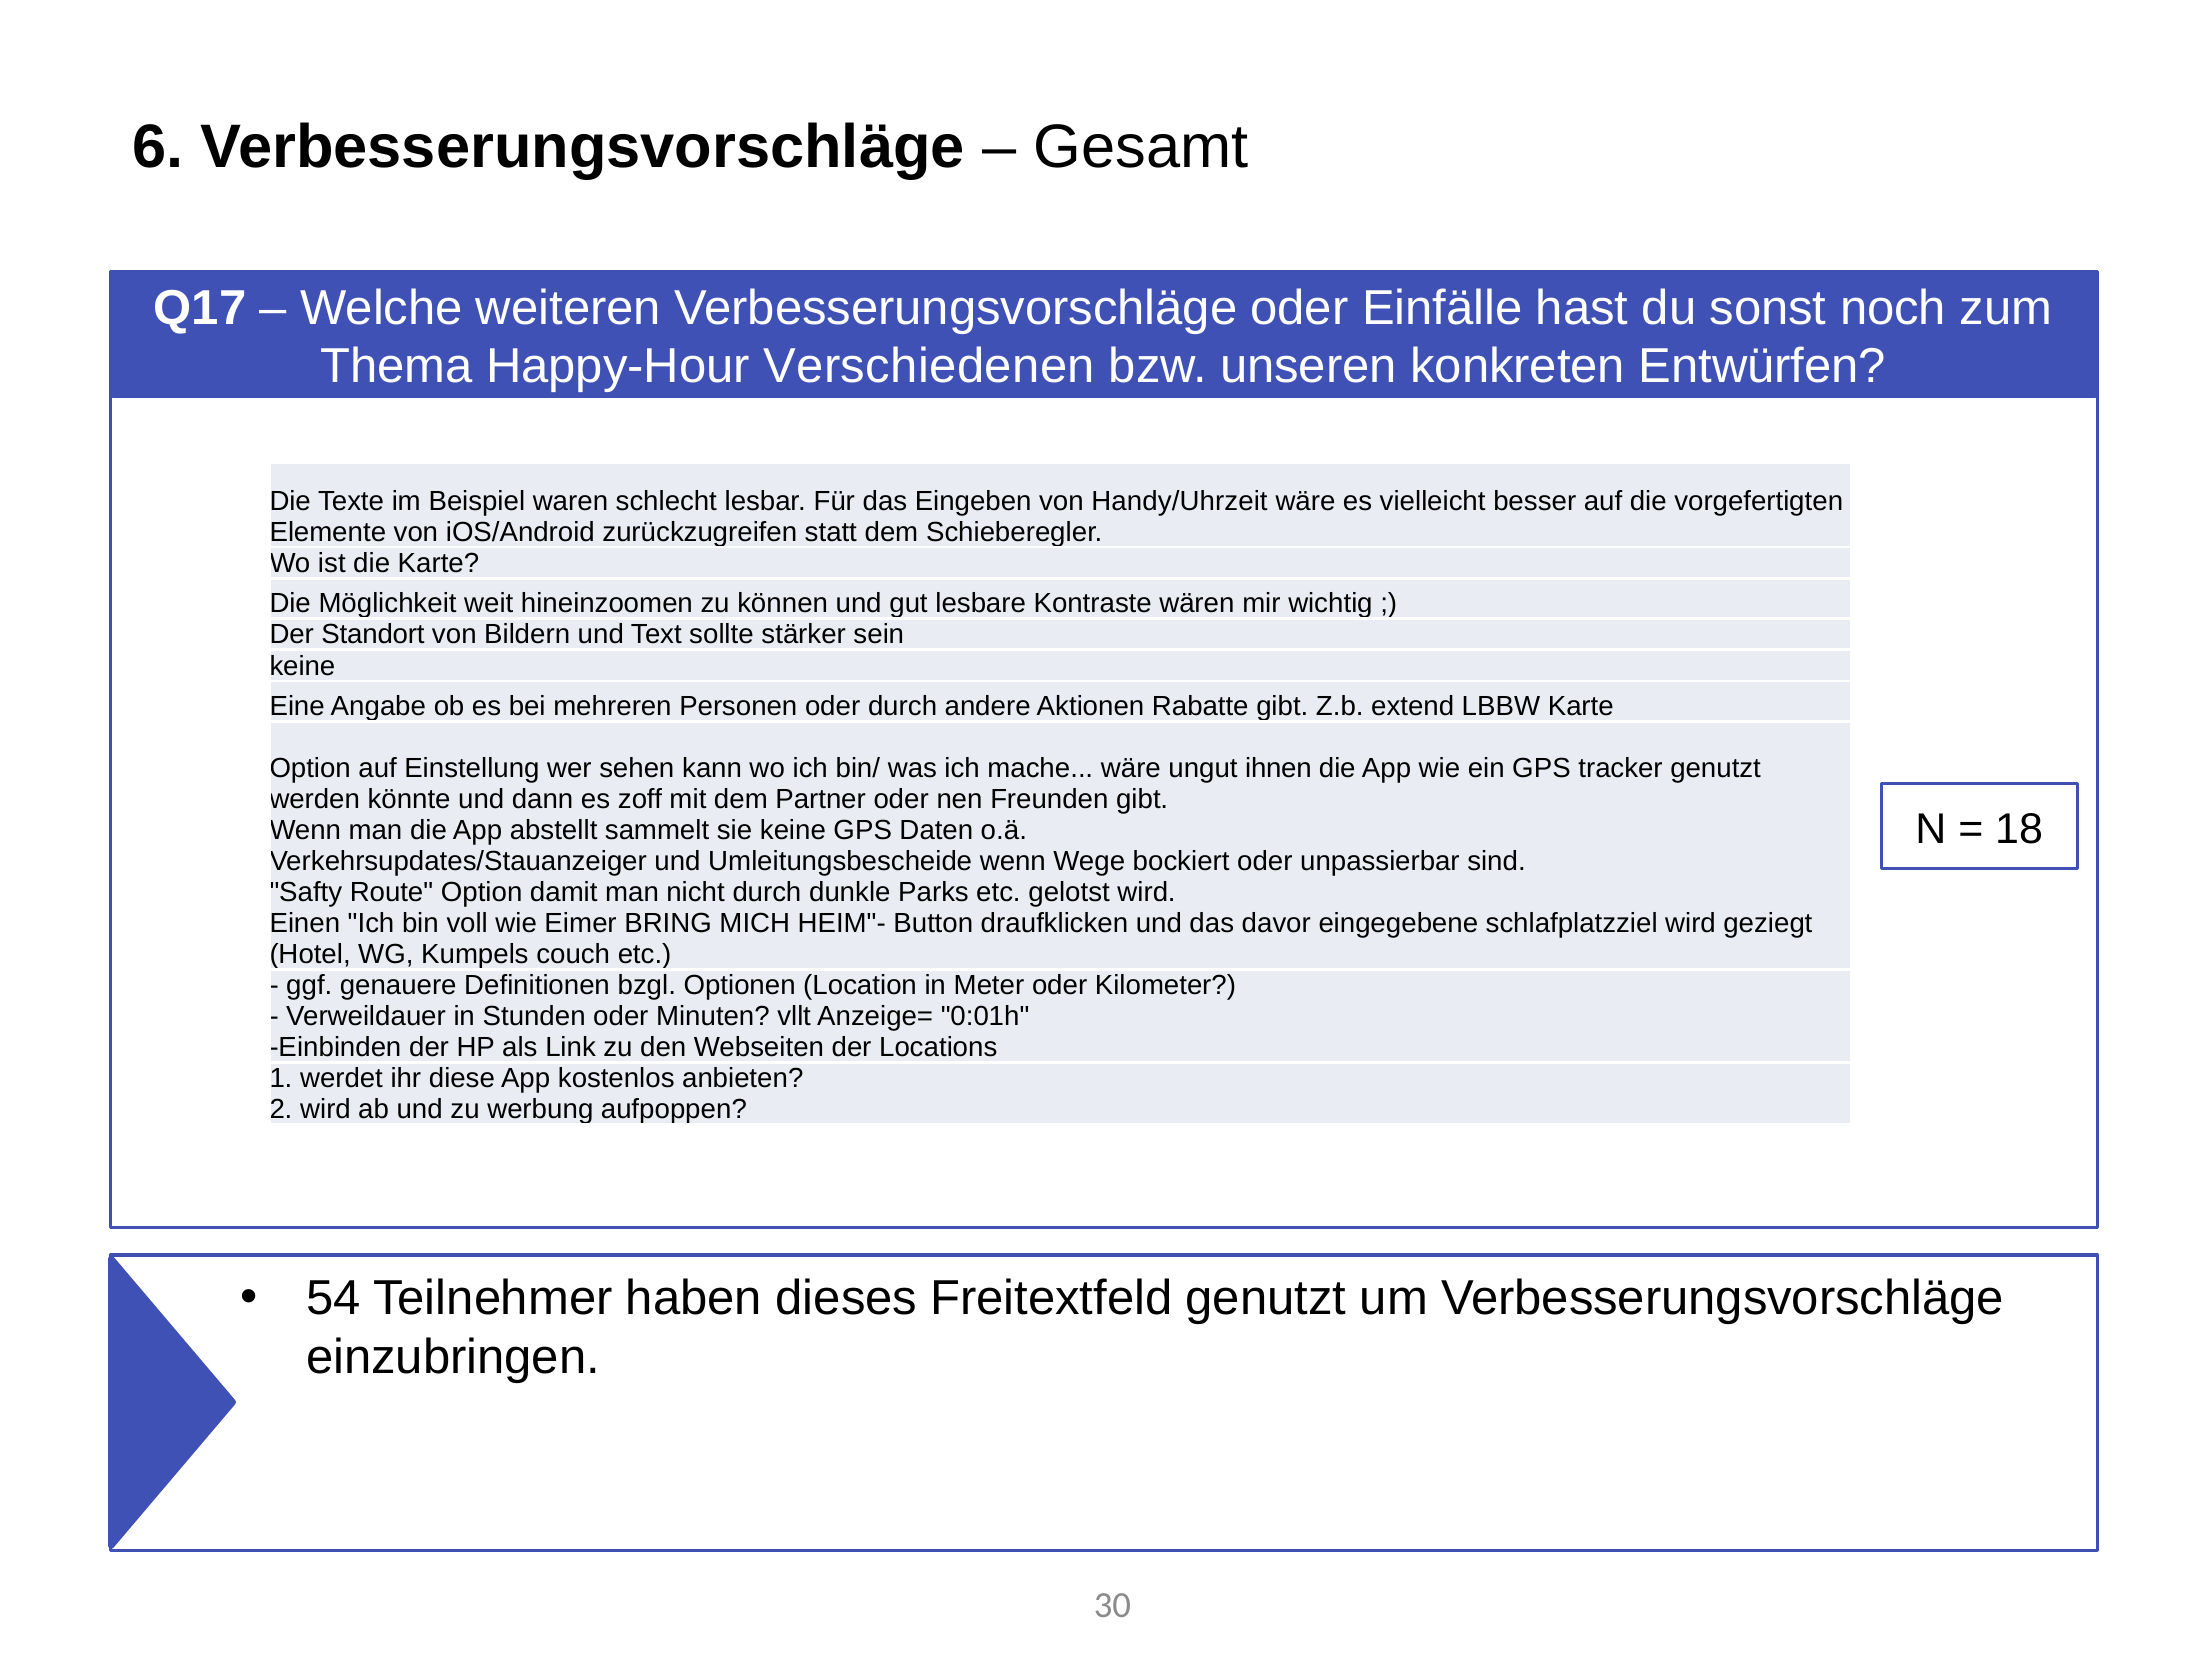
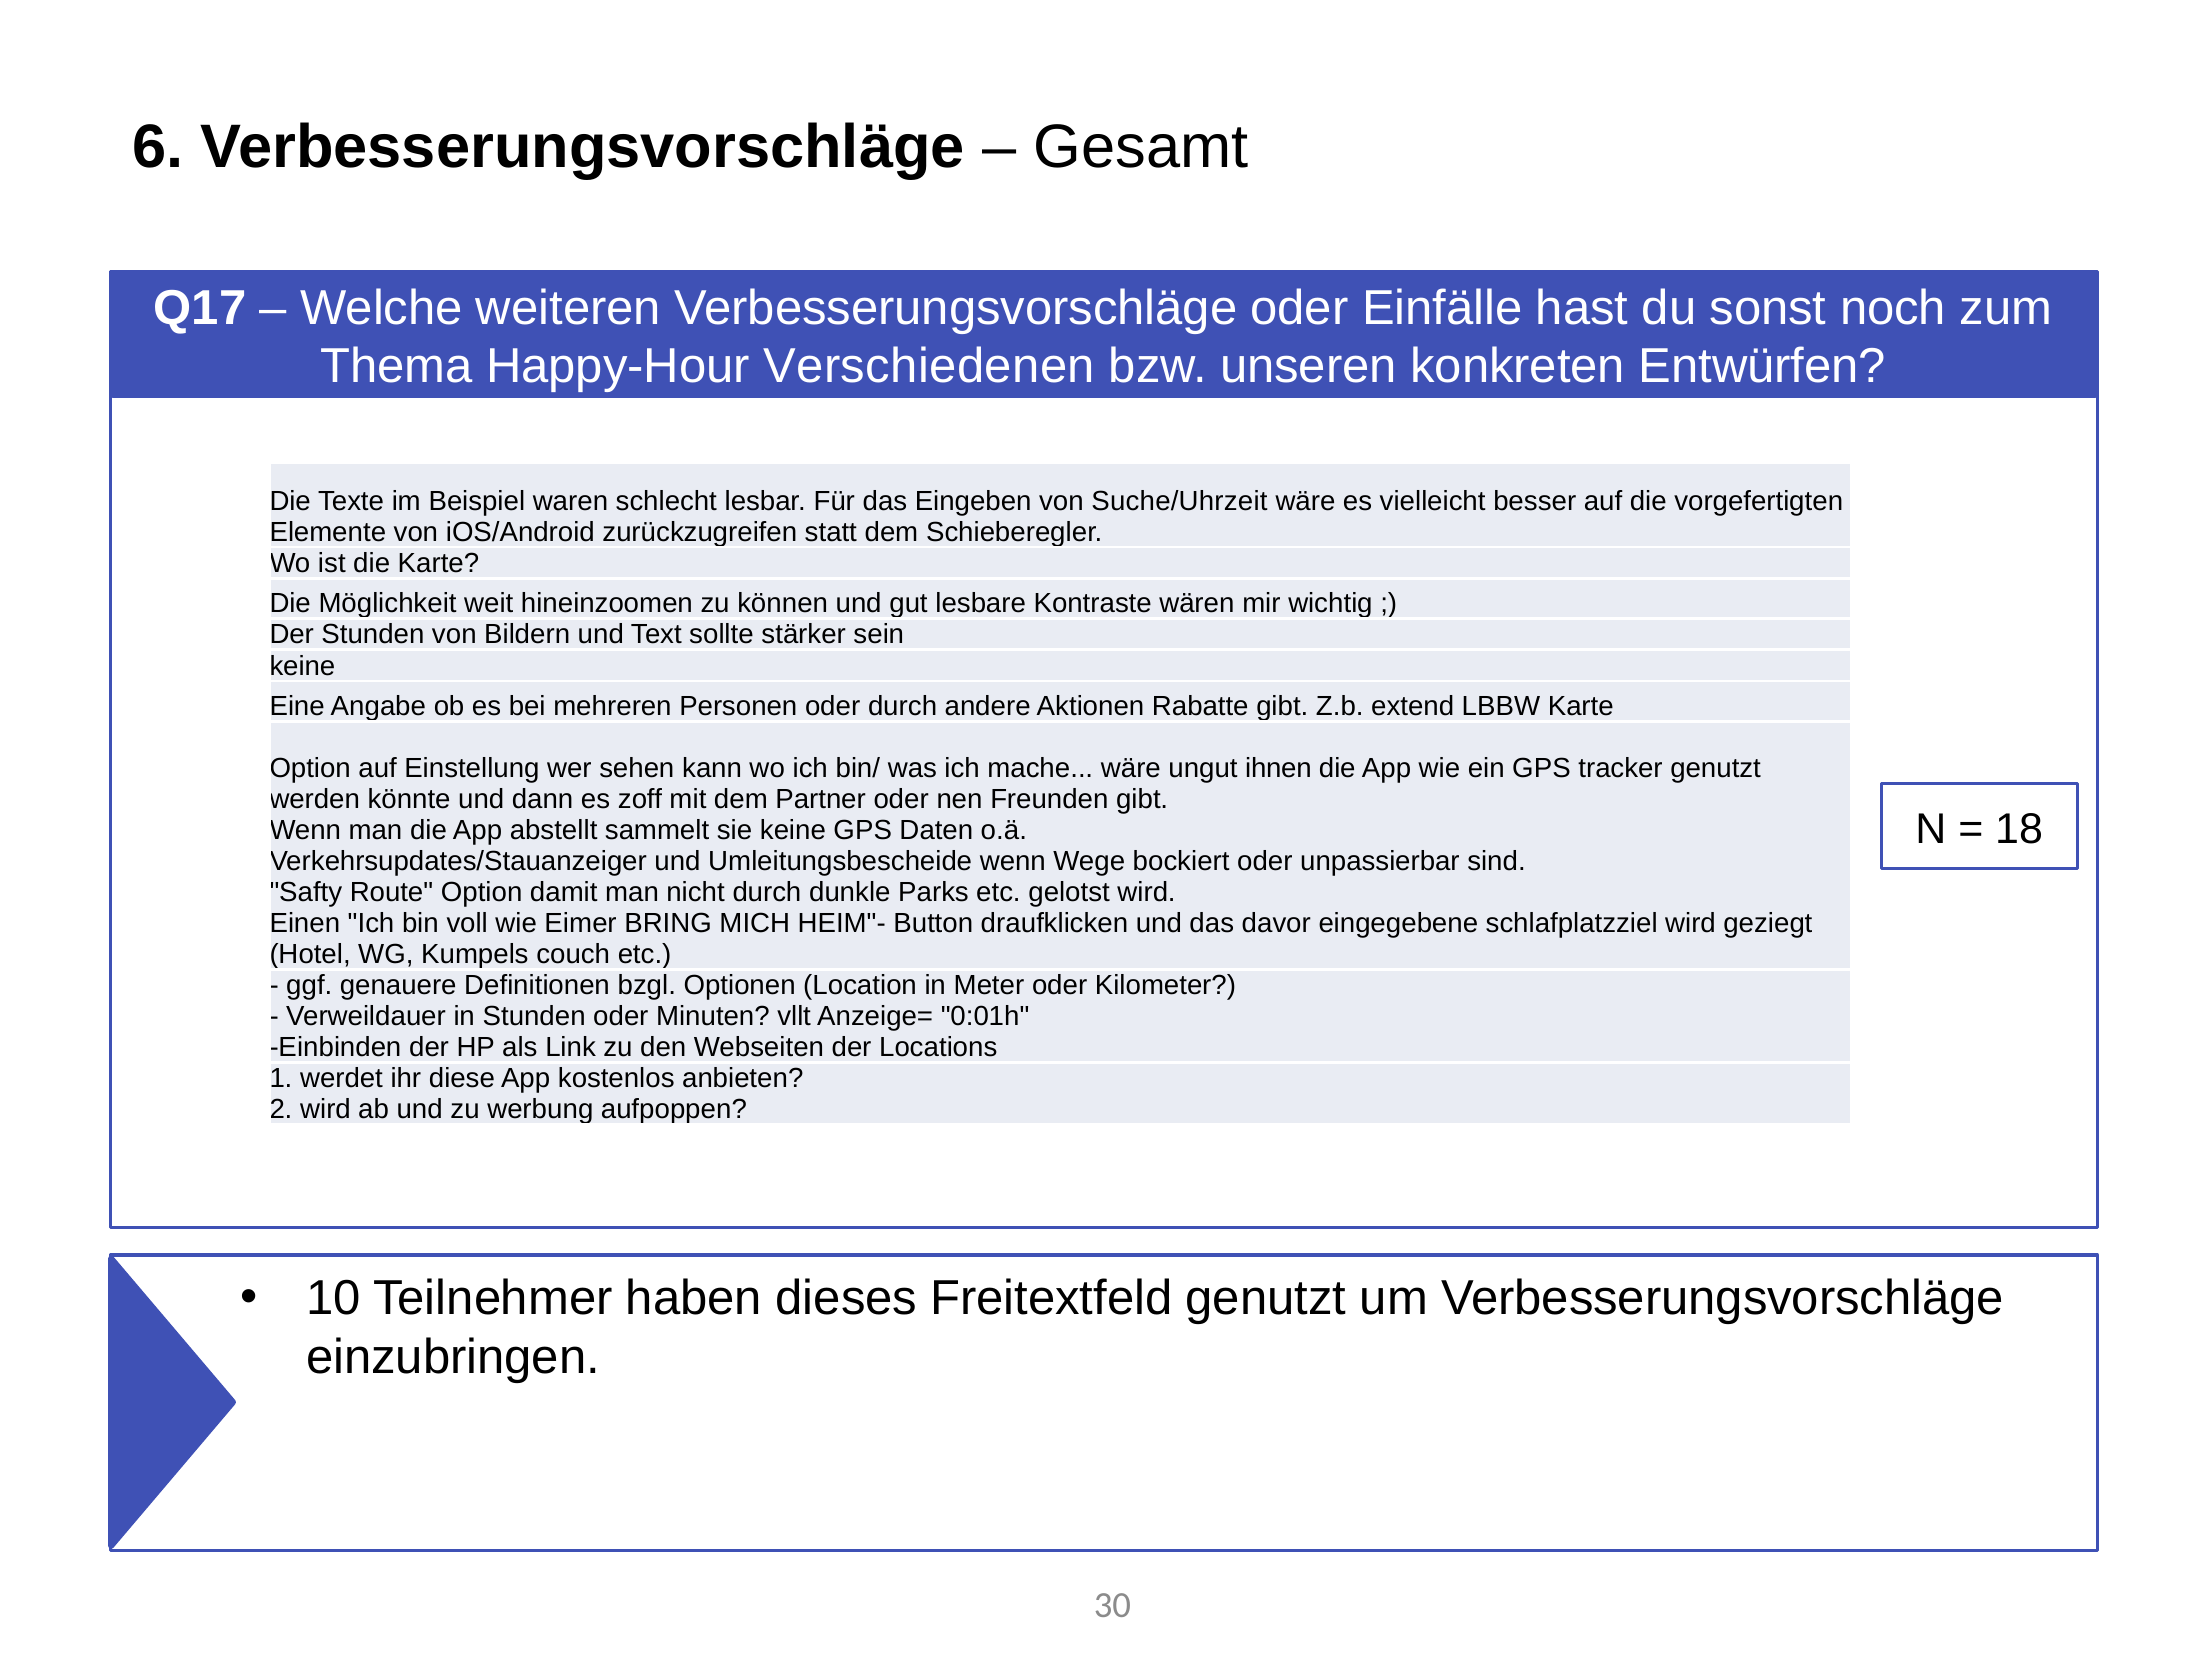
Handy/Uhrzeit: Handy/Uhrzeit -> Suche/Uhrzeit
Der Standort: Standort -> Stunden
54: 54 -> 10
